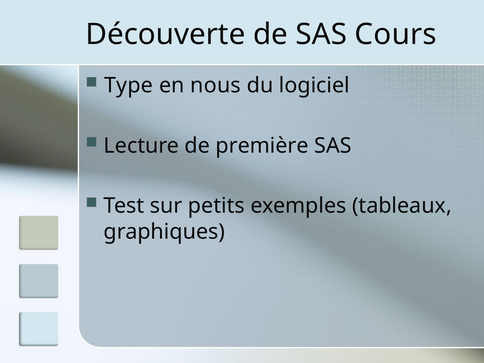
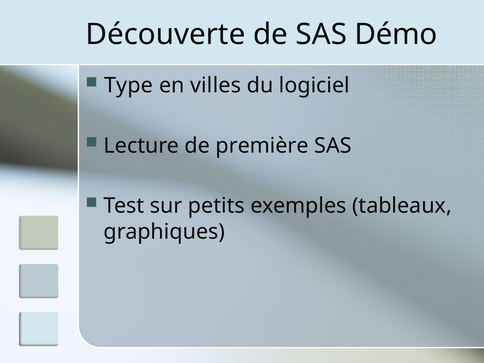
Cours: Cours -> Démo
nous: nous -> villes
